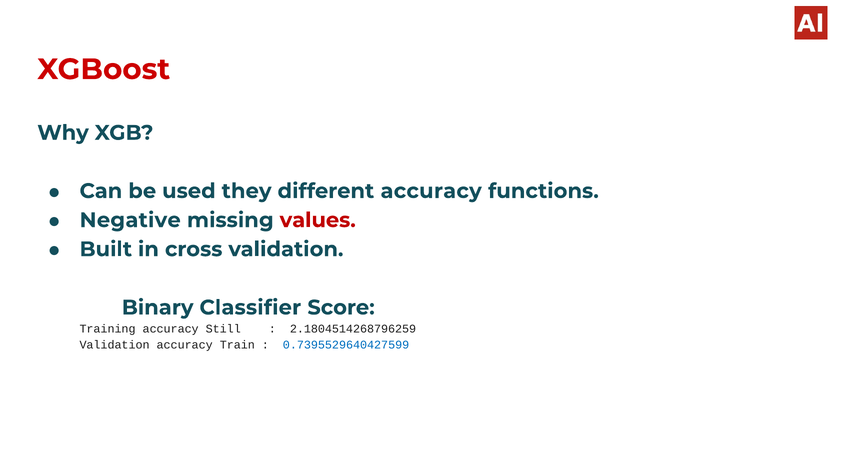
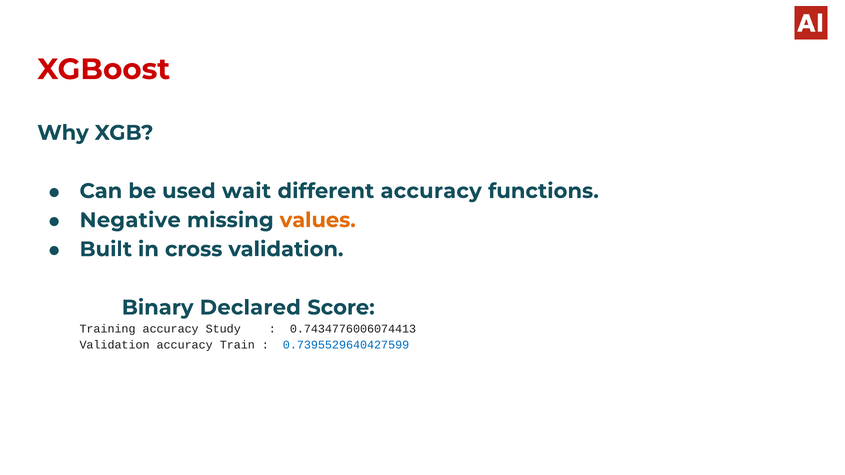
they: they -> wait
values colour: red -> orange
Classifier: Classifier -> Declared
Still: Still -> Study
2.1804514268796259: 2.1804514268796259 -> 0.7434776006074413
